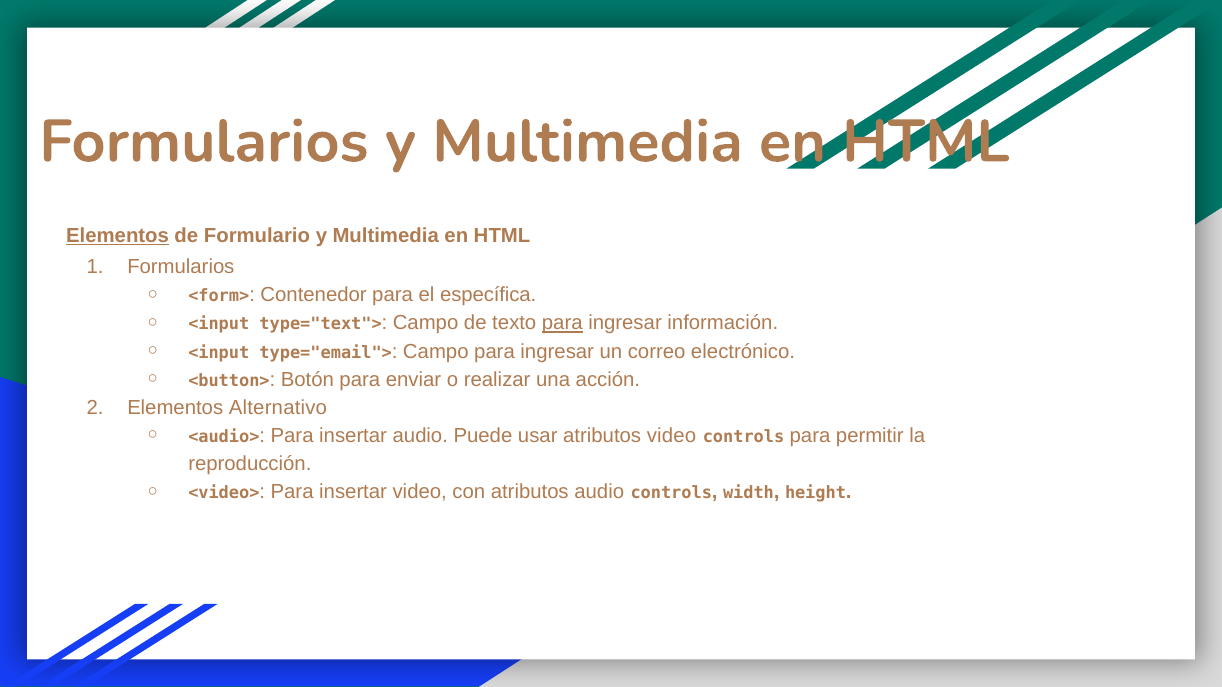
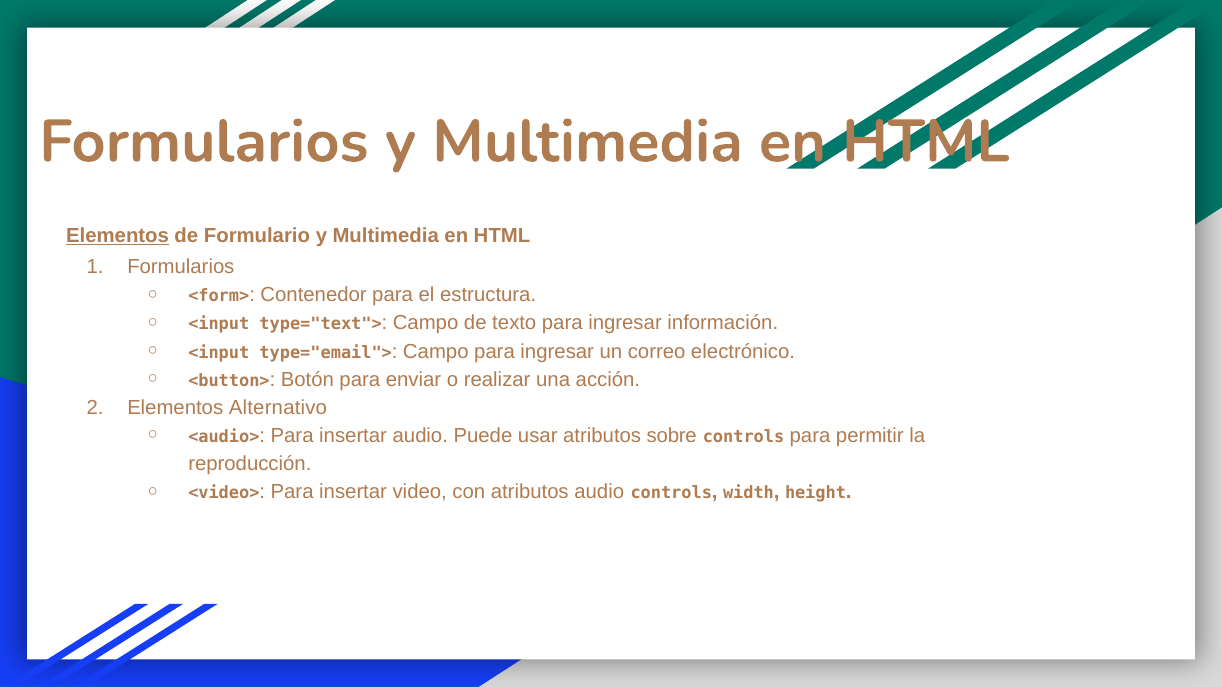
específica: específica -> estructura
para at (562, 323) underline: present -> none
atributos video: video -> sobre
